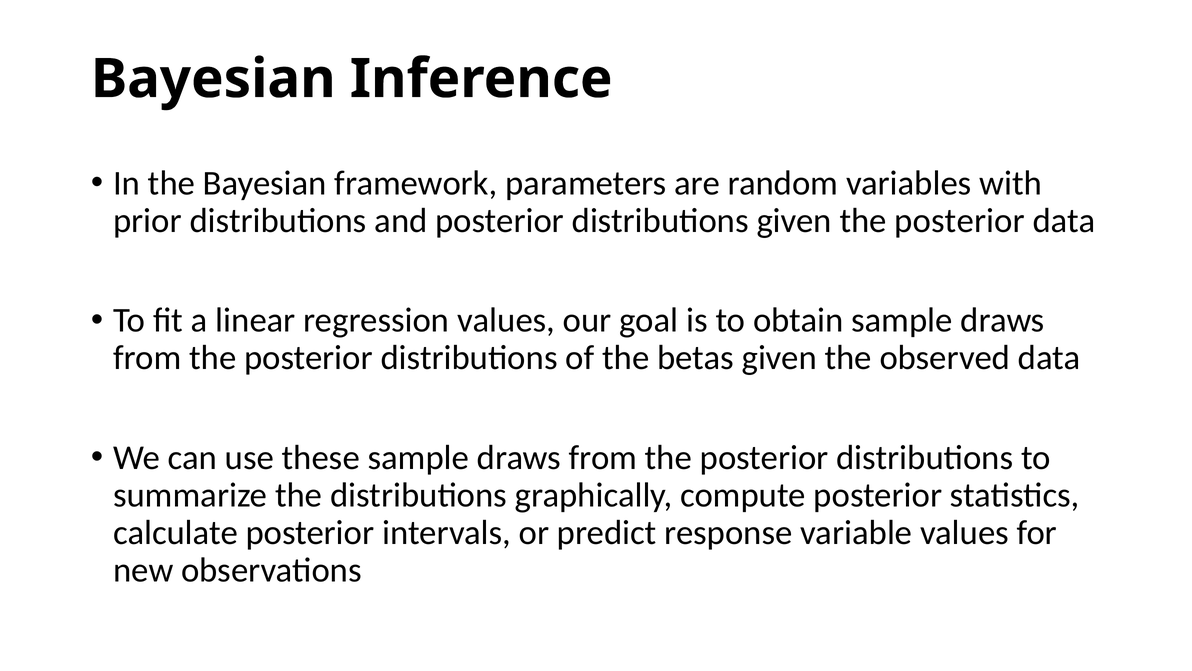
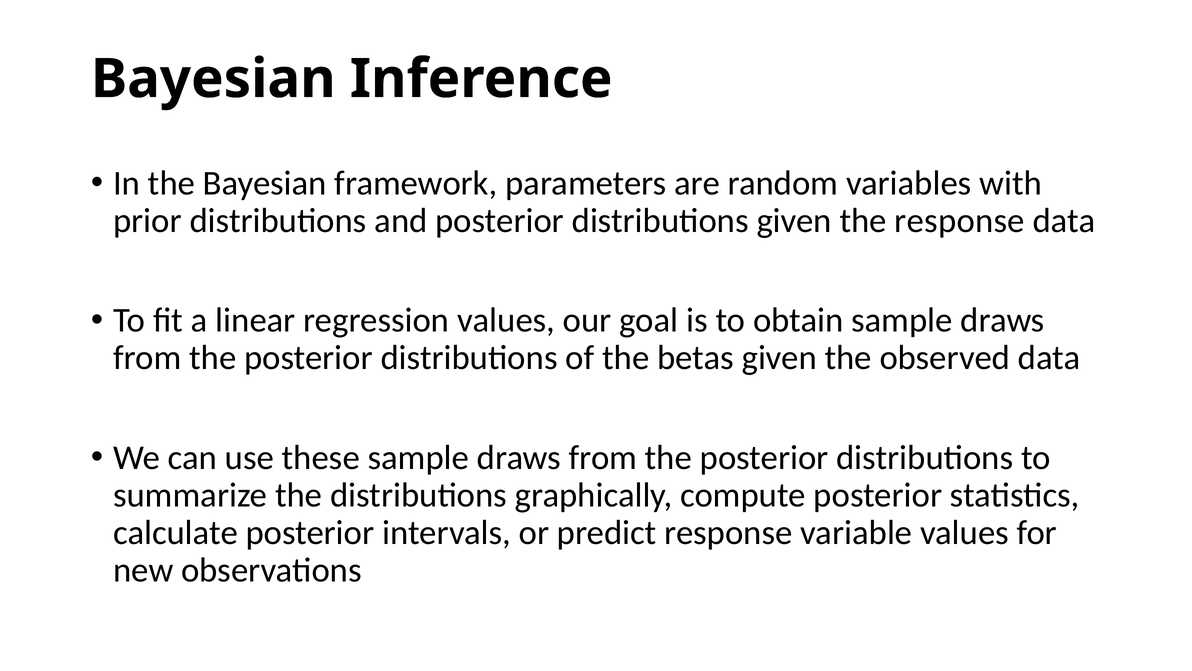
given the posterior: posterior -> response
